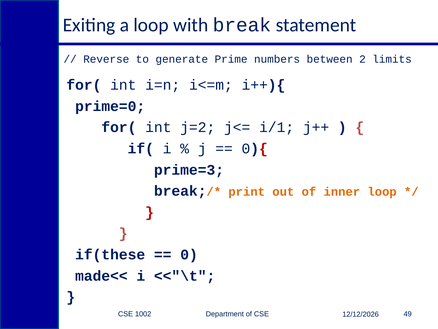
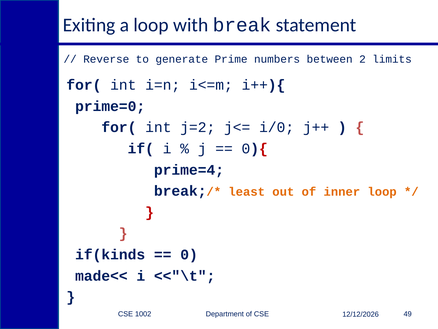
i/1: i/1 -> i/0
prime=3: prime=3 -> prime=4
print: print -> least
if(these: if(these -> if(kinds
